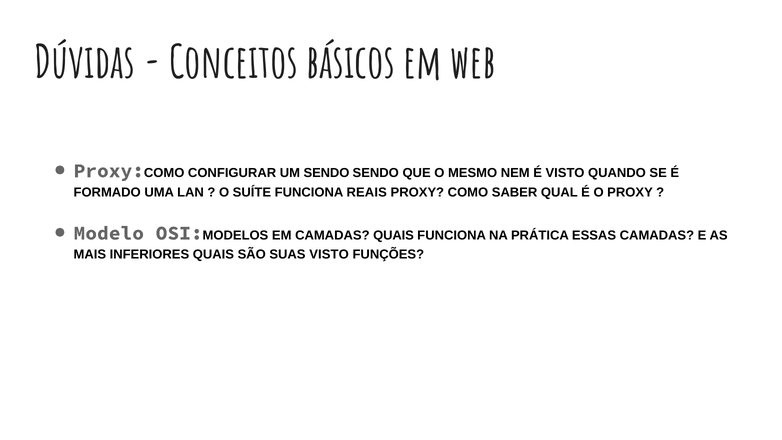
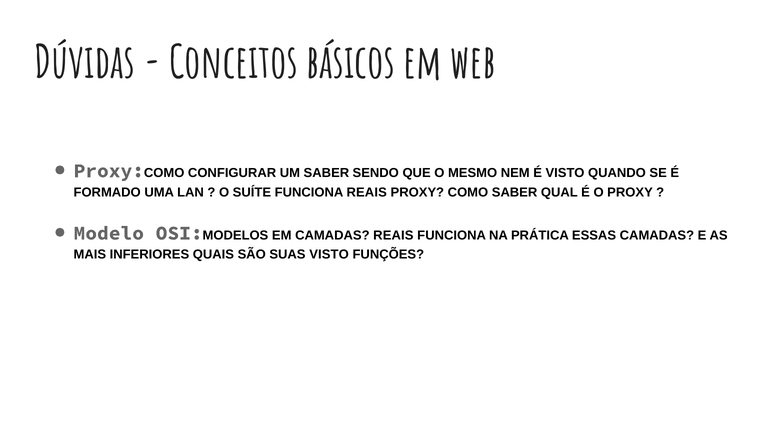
UM SENDO: SENDO -> SABER
CAMADAS QUAIS: QUAIS -> REAIS
